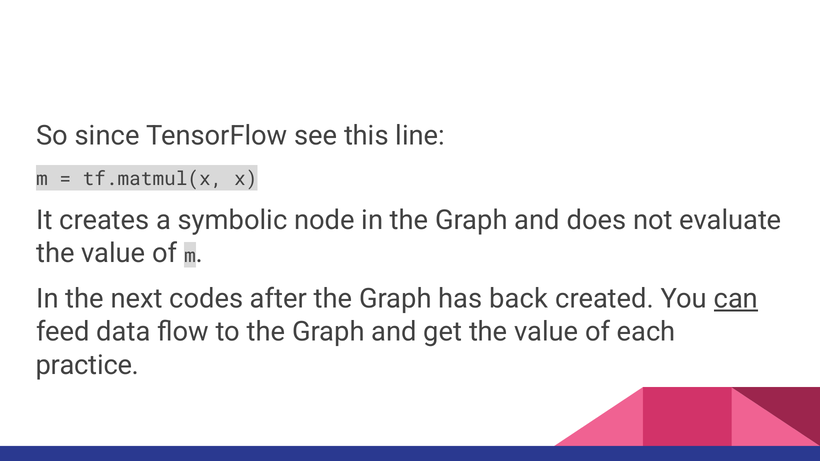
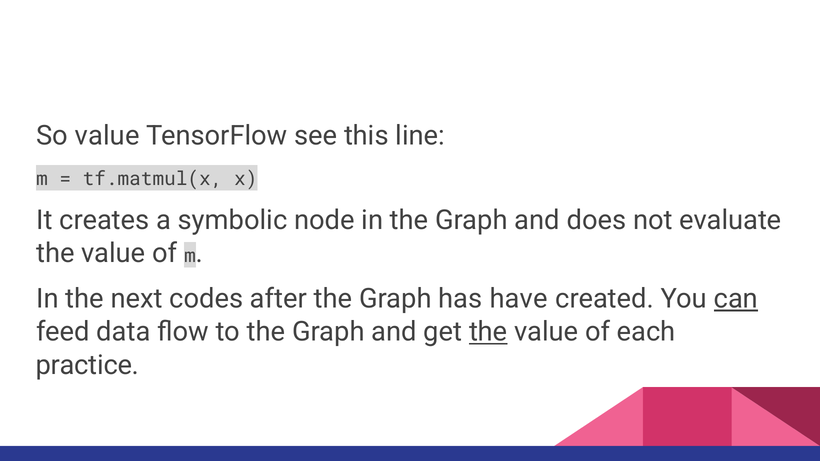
So since: since -> value
back: back -> have
the at (488, 332) underline: none -> present
